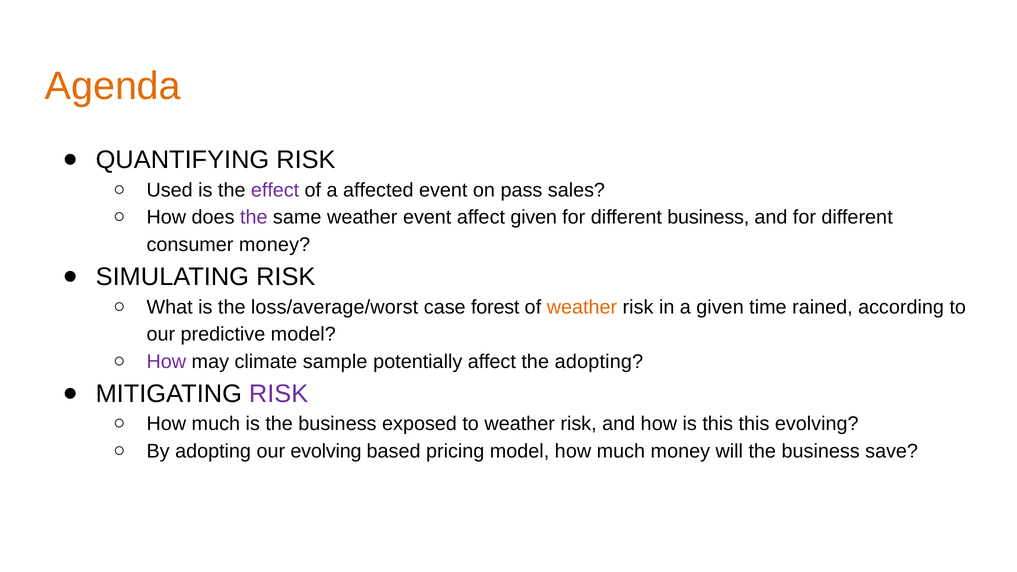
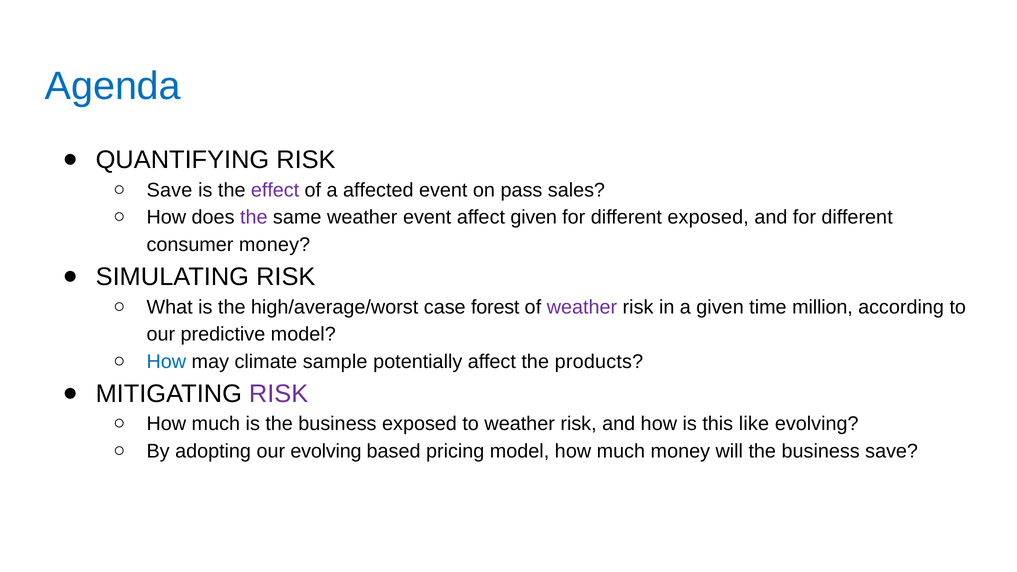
Agenda colour: orange -> blue
Used at (170, 190): Used -> Save
different business: business -> exposed
loss/average/worst: loss/average/worst -> high/average/worst
weather at (582, 307) colour: orange -> purple
rained: rained -> million
How at (166, 362) colour: purple -> blue
the adopting: adopting -> products
this this: this -> like
